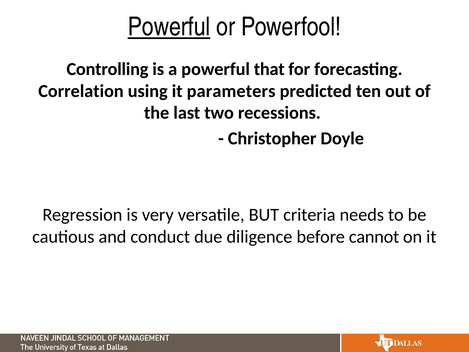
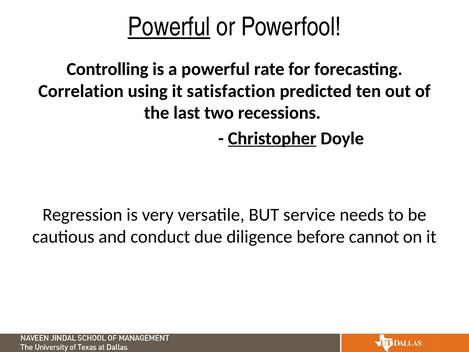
that: that -> rate
parameters: parameters -> satisfaction
Christopher underline: none -> present
criteria: criteria -> service
